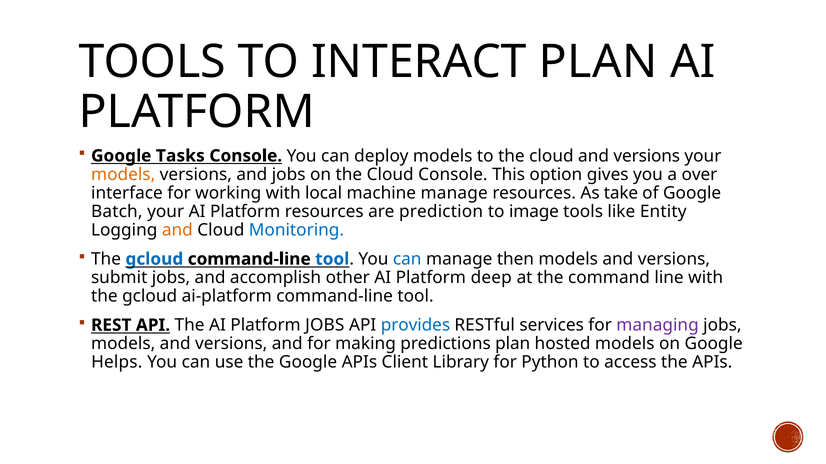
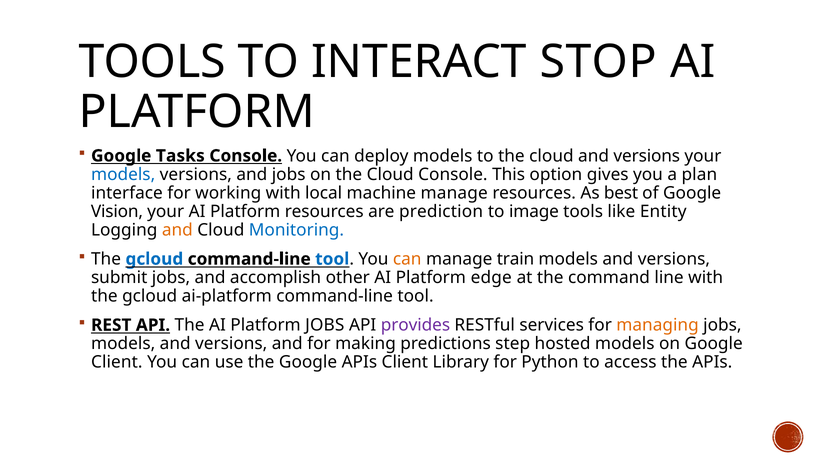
INTERACT PLAN: PLAN -> STOP
models at (123, 175) colour: orange -> blue
over: over -> plan
take: take -> best
Batch: Batch -> Vision
can at (407, 259) colour: blue -> orange
then: then -> train
deep: deep -> edge
provides colour: blue -> purple
managing colour: purple -> orange
predictions plan: plan -> step
Helps at (117, 363): Helps -> Client
